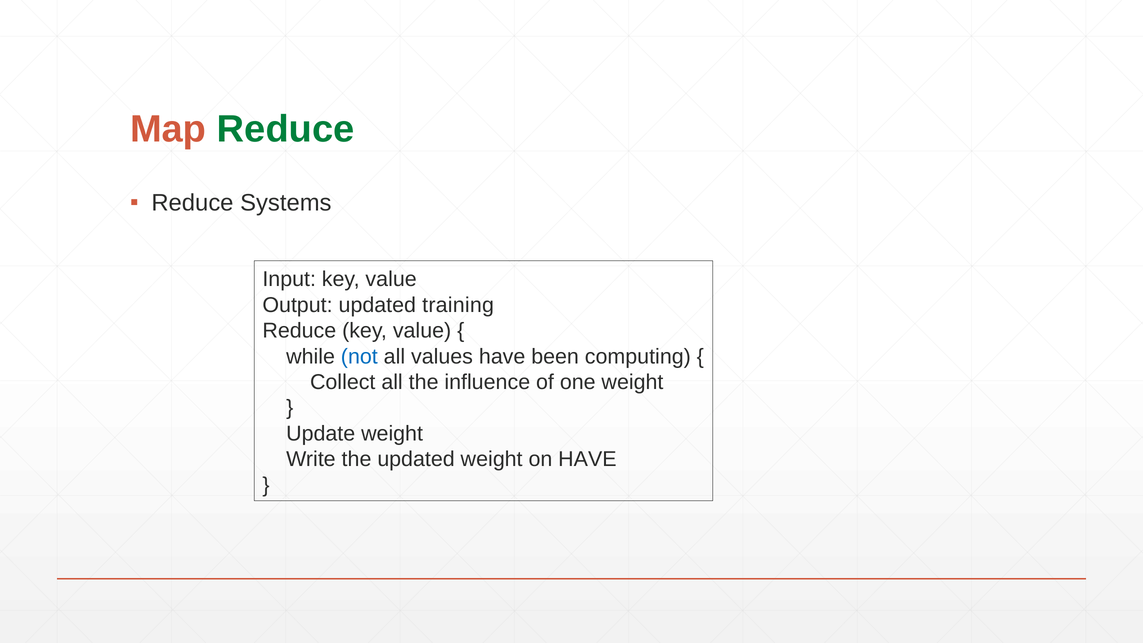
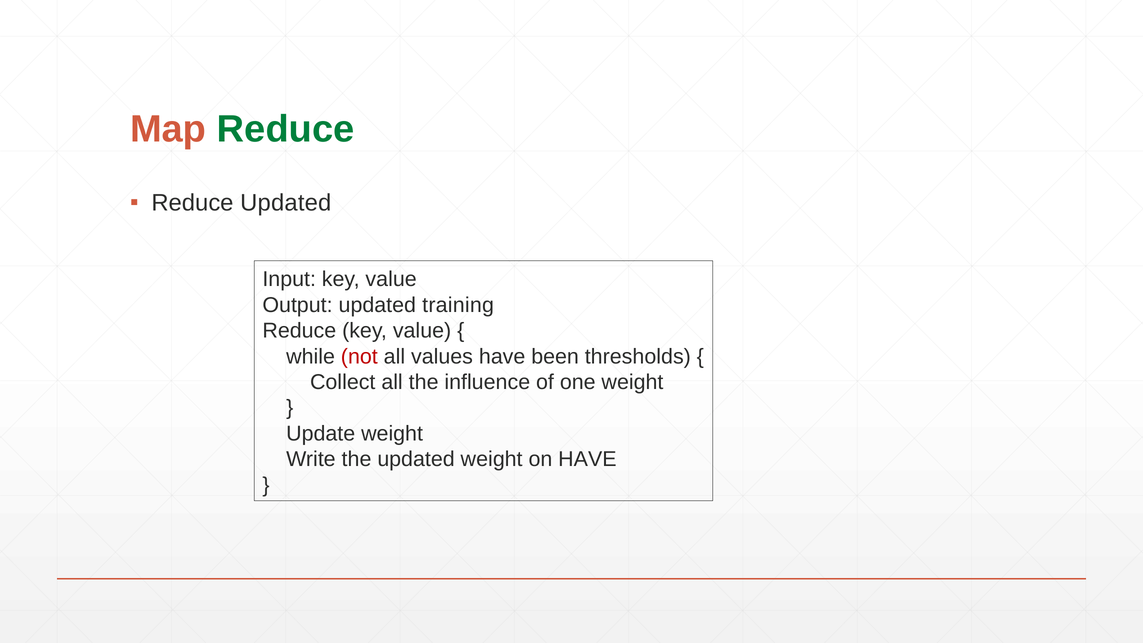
Reduce Systems: Systems -> Updated
not colour: blue -> red
computing: computing -> thresholds
